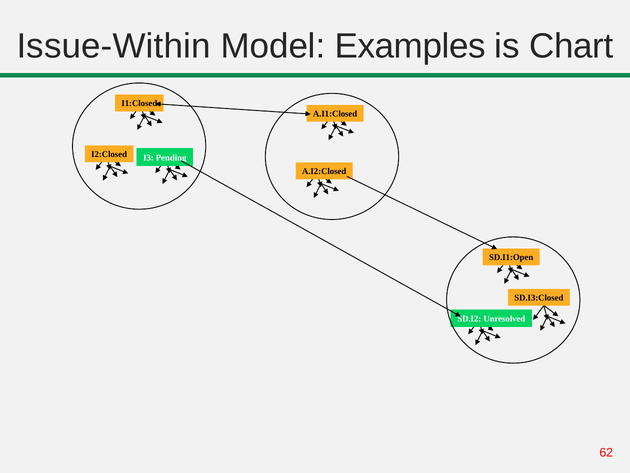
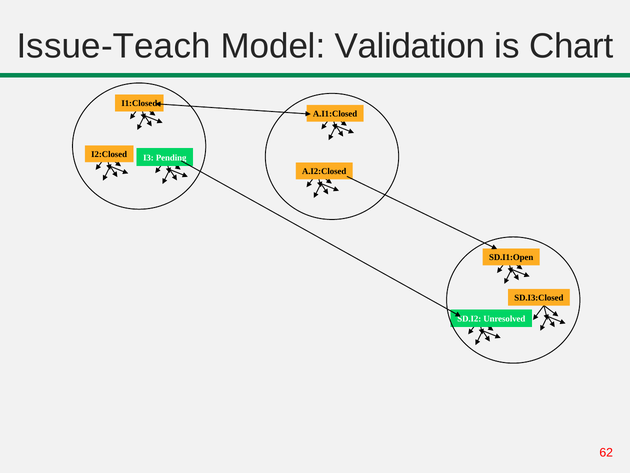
Issue-Within: Issue-Within -> Issue-Teach
Examples: Examples -> Validation
